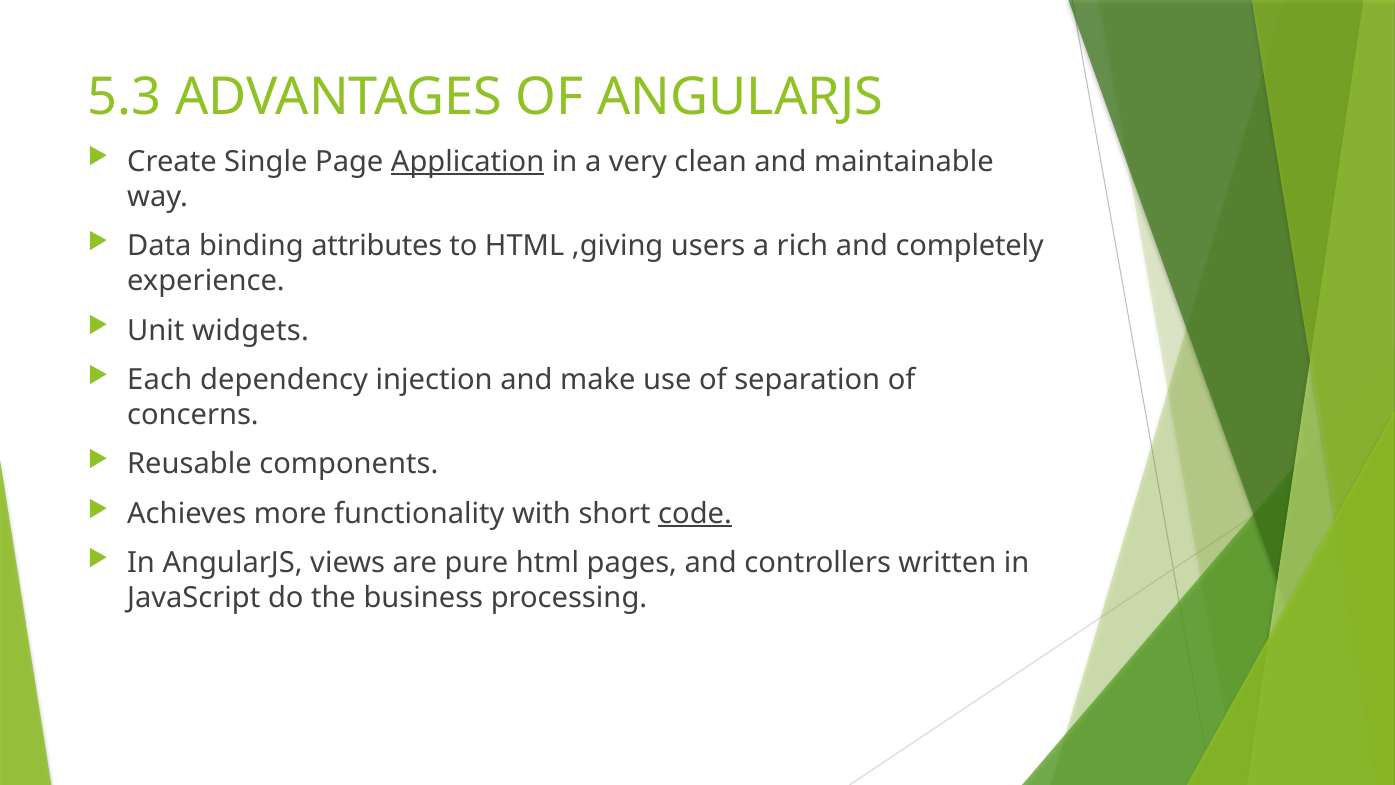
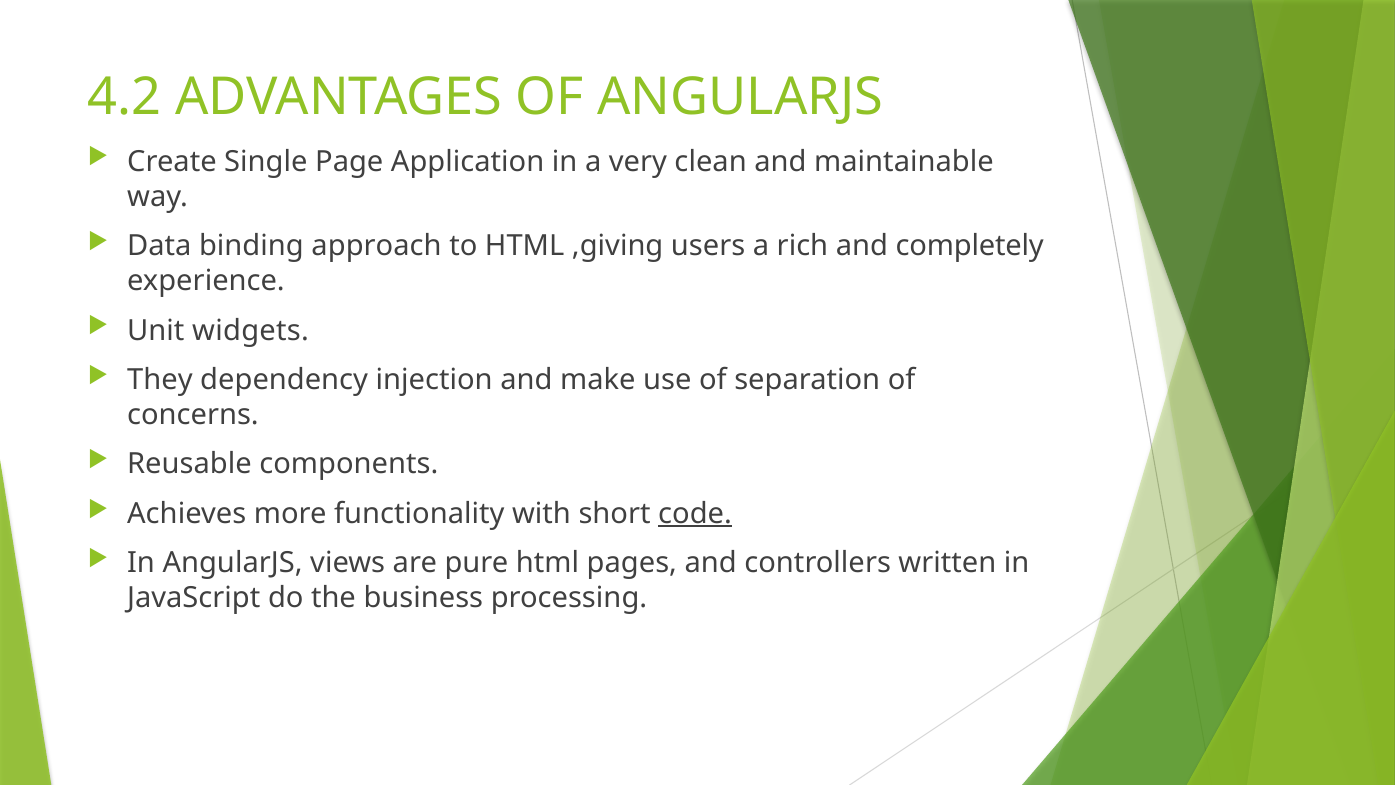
5.3: 5.3 -> 4.2
Application underline: present -> none
attributes: attributes -> approach
Each: Each -> They
